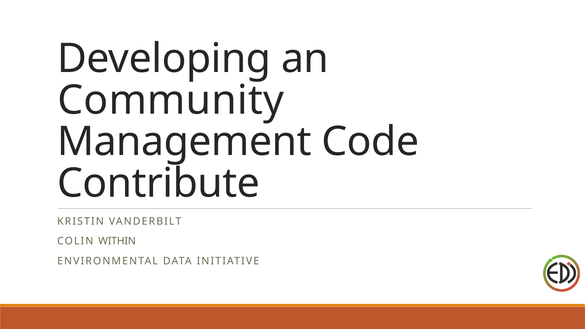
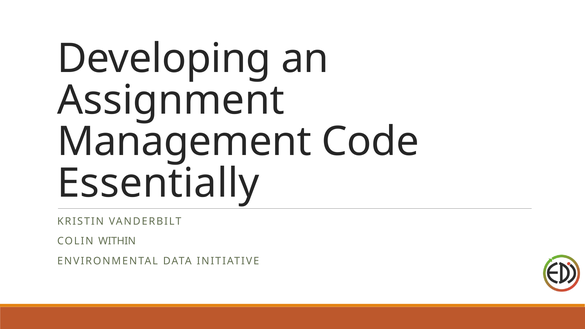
Community: Community -> Assignment
Contribute: Contribute -> Essentially
